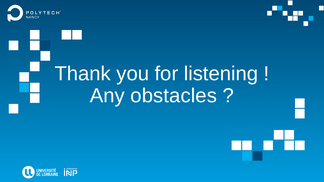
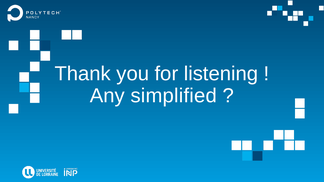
obstacles: obstacles -> simplified
